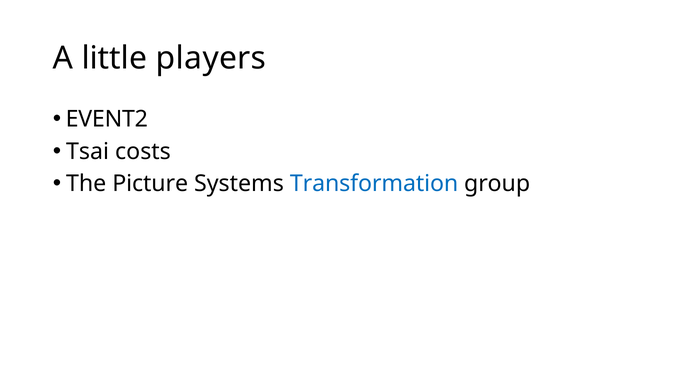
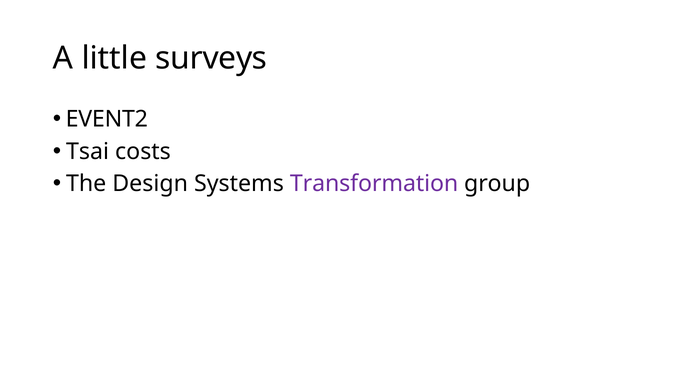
players: players -> surveys
Picture: Picture -> Design
Transformation colour: blue -> purple
